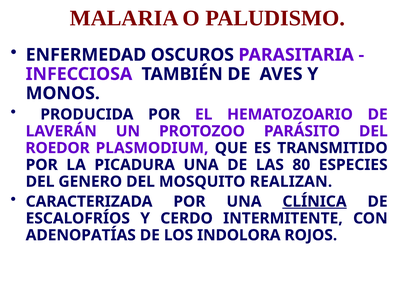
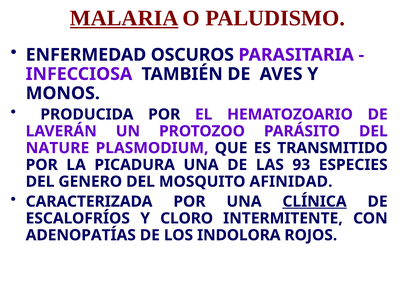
MALARIA underline: none -> present
ROEDOR: ROEDOR -> NATURE
80: 80 -> 93
REALIZAN: REALIZAN -> AFINIDAD
CERDO: CERDO -> CLORO
